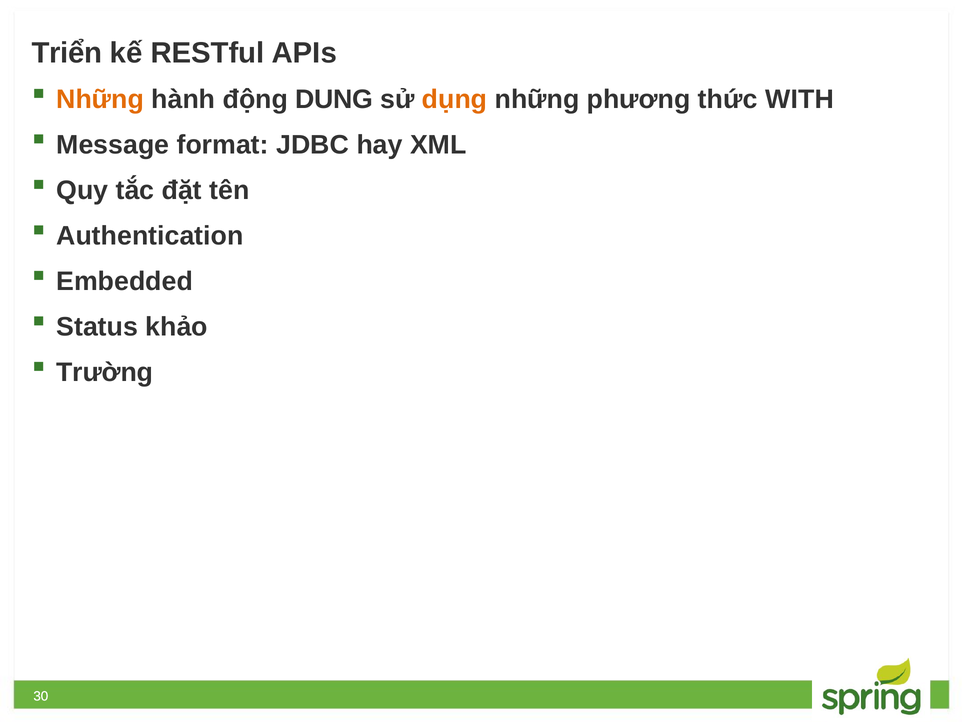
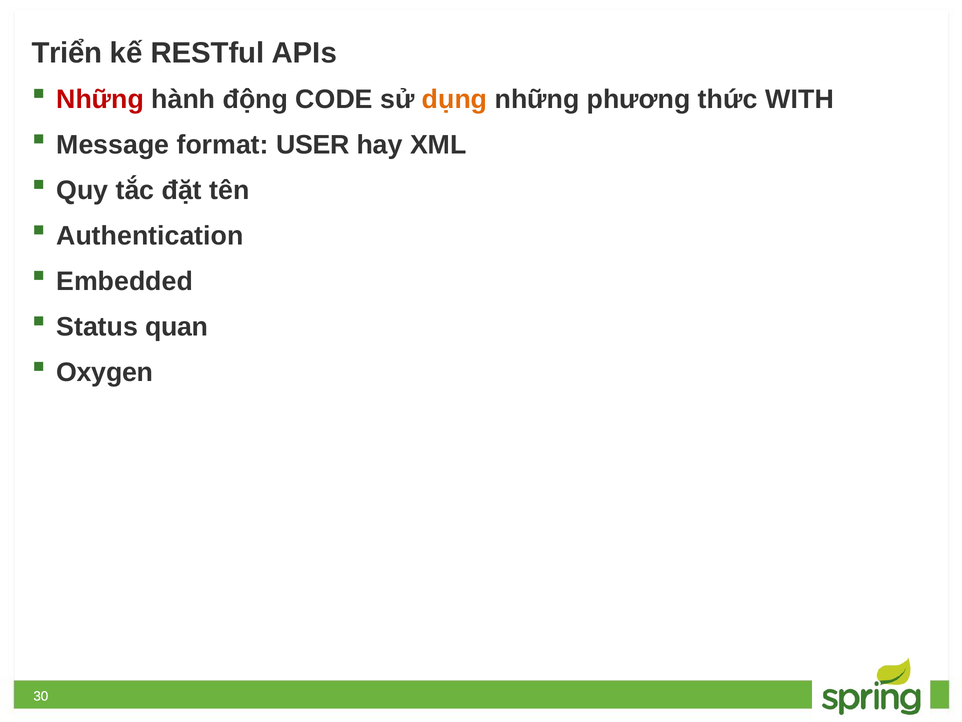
Những at (100, 99) colour: orange -> red
DUNG: DUNG -> CODE
JDBC: JDBC -> USER
khảo: khảo -> quan
Trường: Trường -> Oxygen
